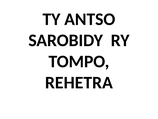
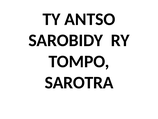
REHETRA: REHETRA -> SAROTRA
